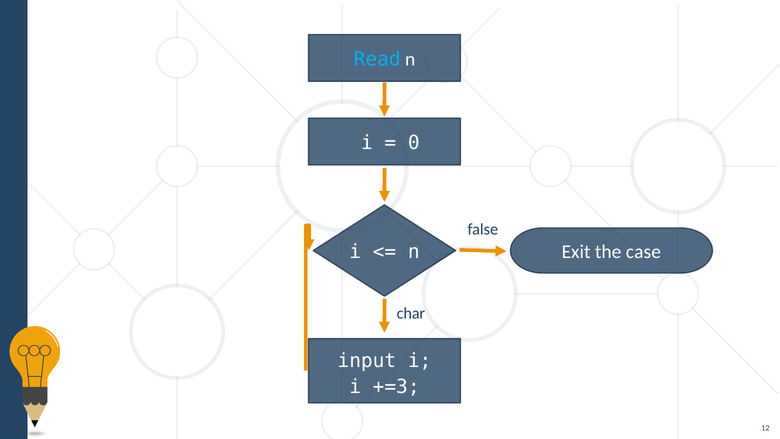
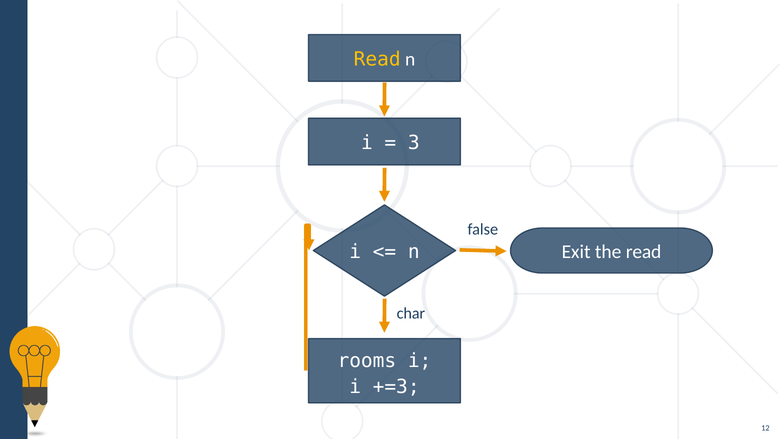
Read at (377, 59) colour: light blue -> yellow
0: 0 -> 3
the case: case -> read
input: input -> rooms
